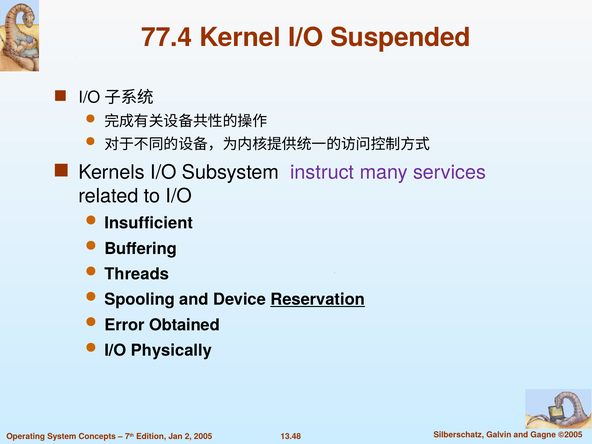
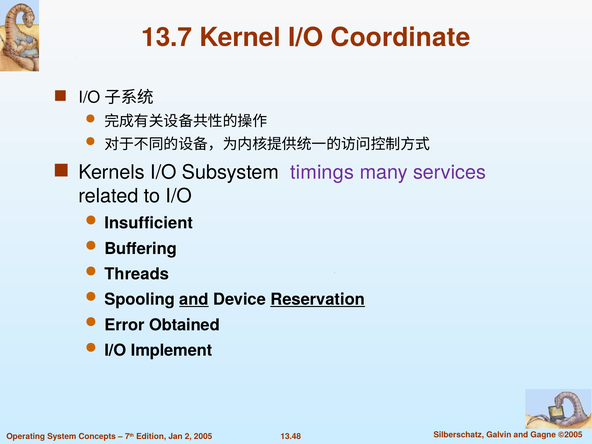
77.4: 77.4 -> 13.7
Suspended: Suspended -> Coordinate
instruct: instruct -> timings
and at (194, 300) underline: none -> present
Physically: Physically -> Implement
